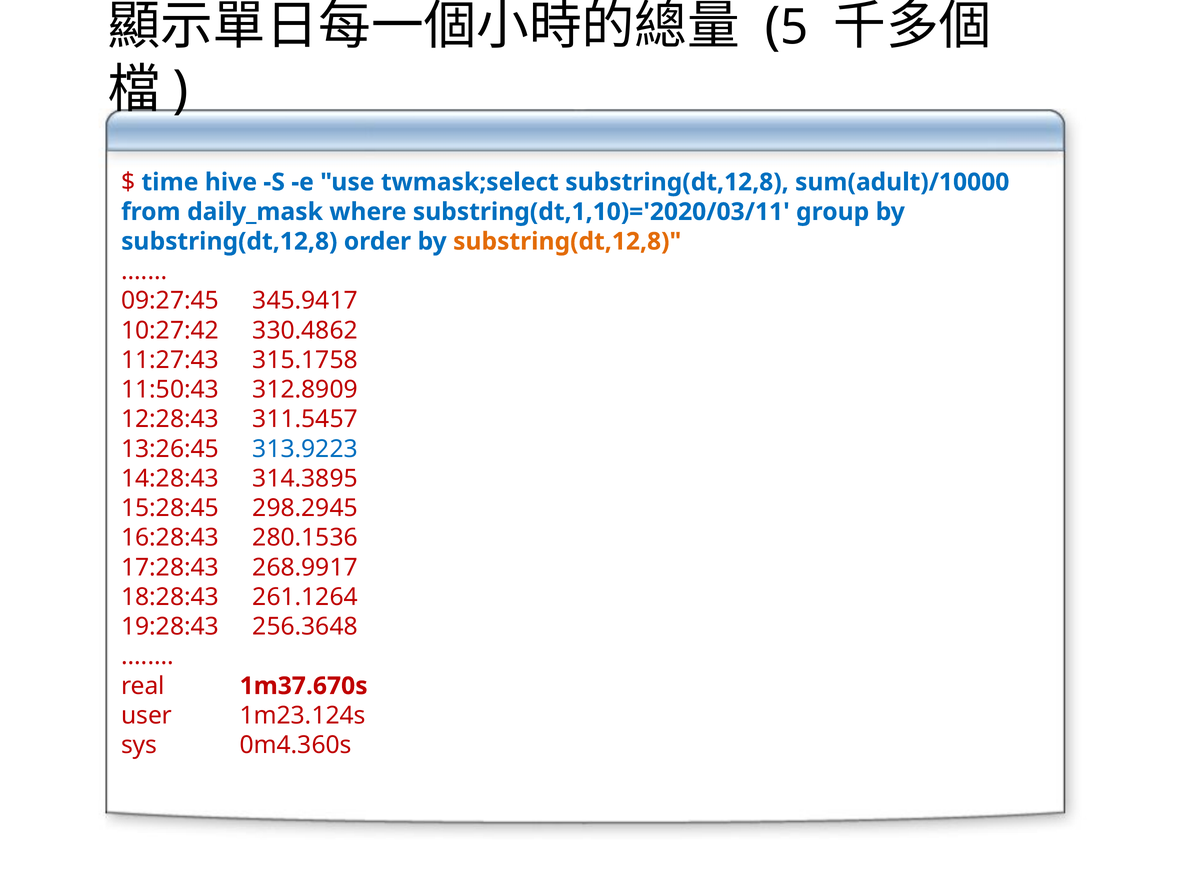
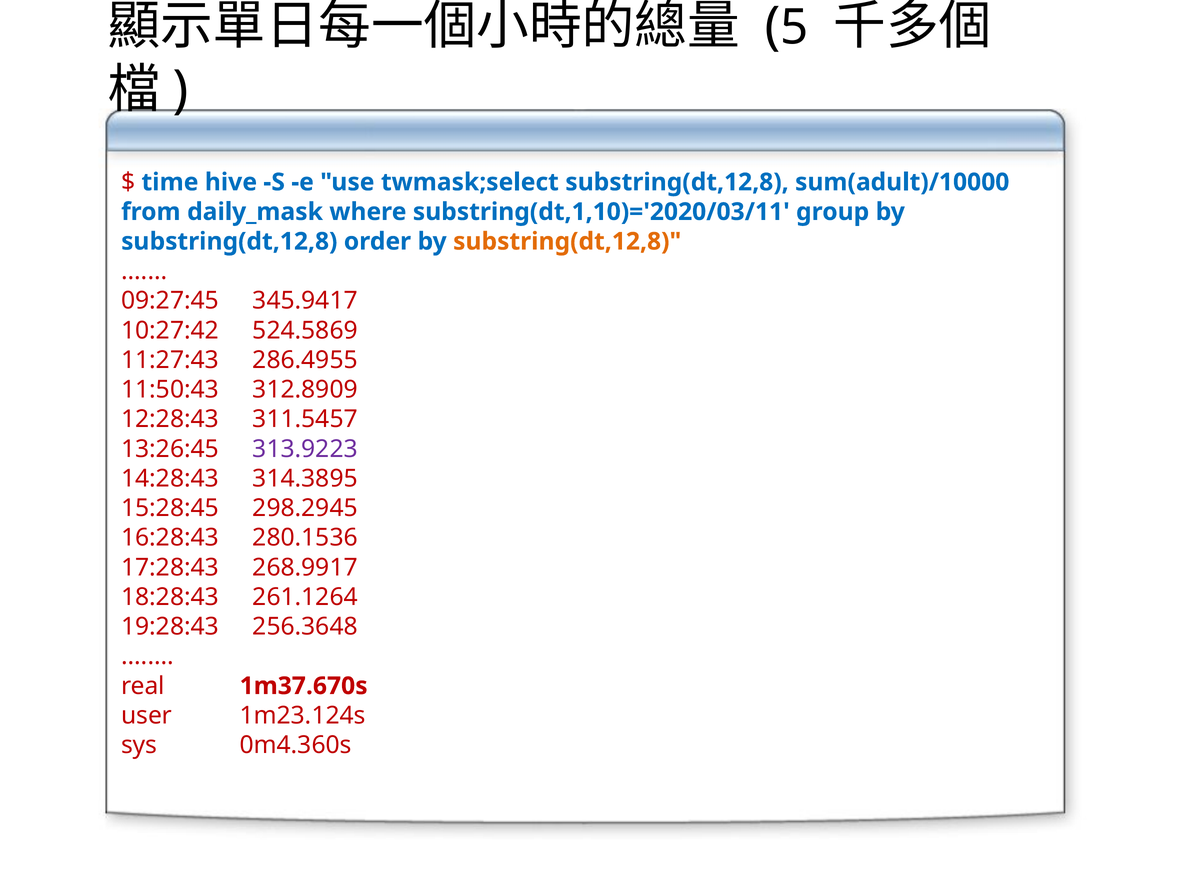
330.4862: 330.4862 -> 524.5869
315.1758: 315.1758 -> 286.4955
313.9223 colour: blue -> purple
